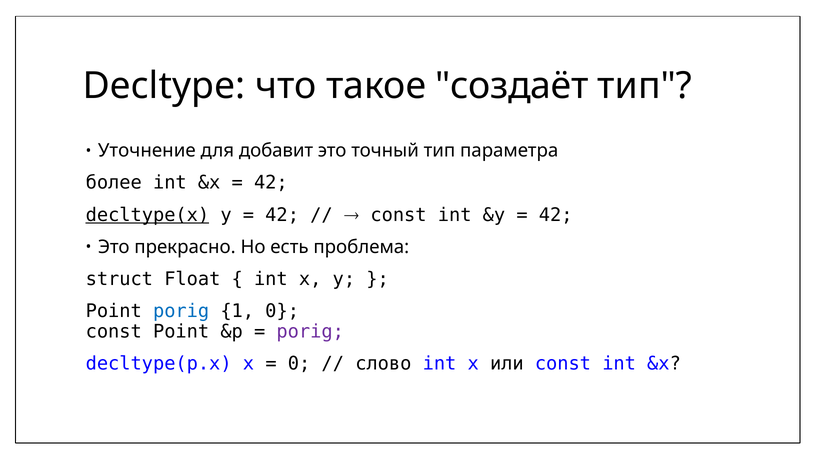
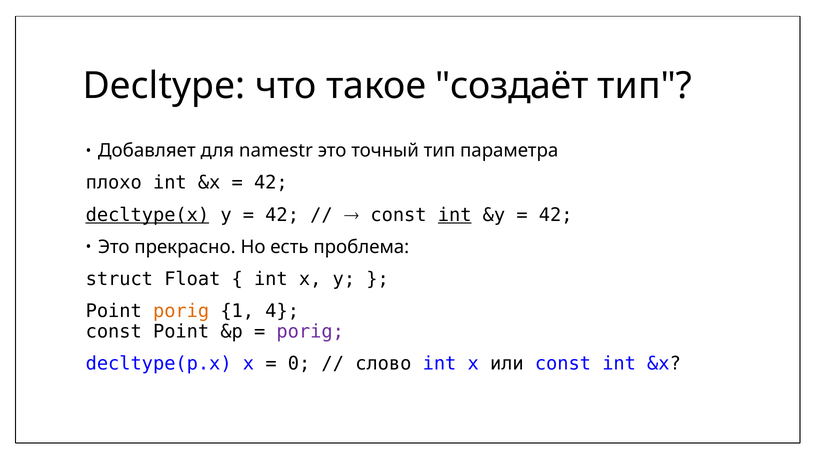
Уточнение: Уточнение -> Добавляет
добавит: добавит -> namestr
более: более -> плохо
int at (455, 215) underline: none -> present
porig at (181, 311) colour: blue -> orange
1 0: 0 -> 4
